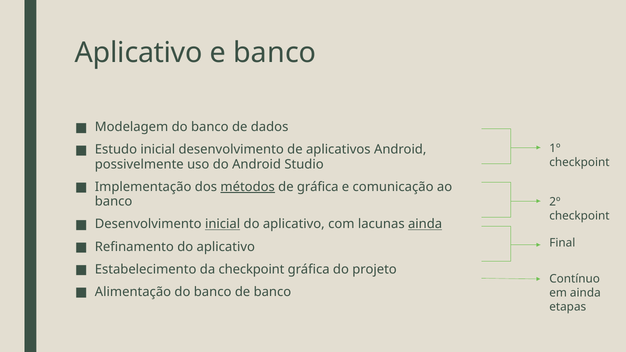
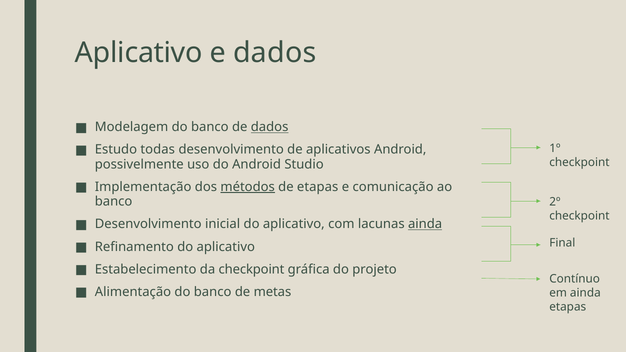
e banco: banco -> dados
dados at (270, 127) underline: none -> present
Estudo inicial: inicial -> todas
de gráfica: gráfica -> etapas
inicial at (223, 224) underline: present -> none
de banco: banco -> metas
